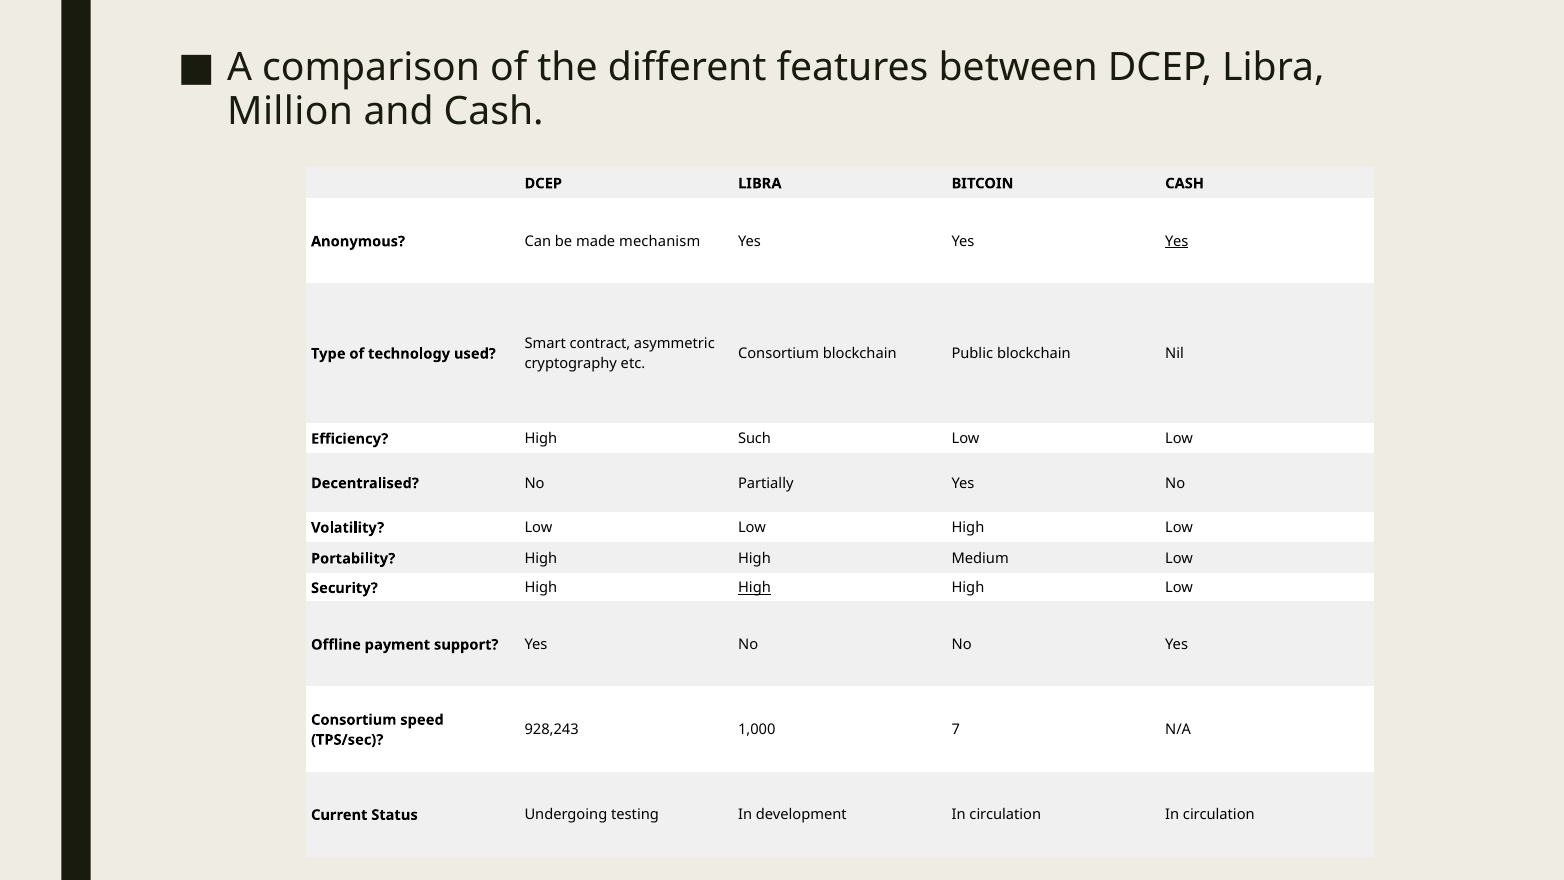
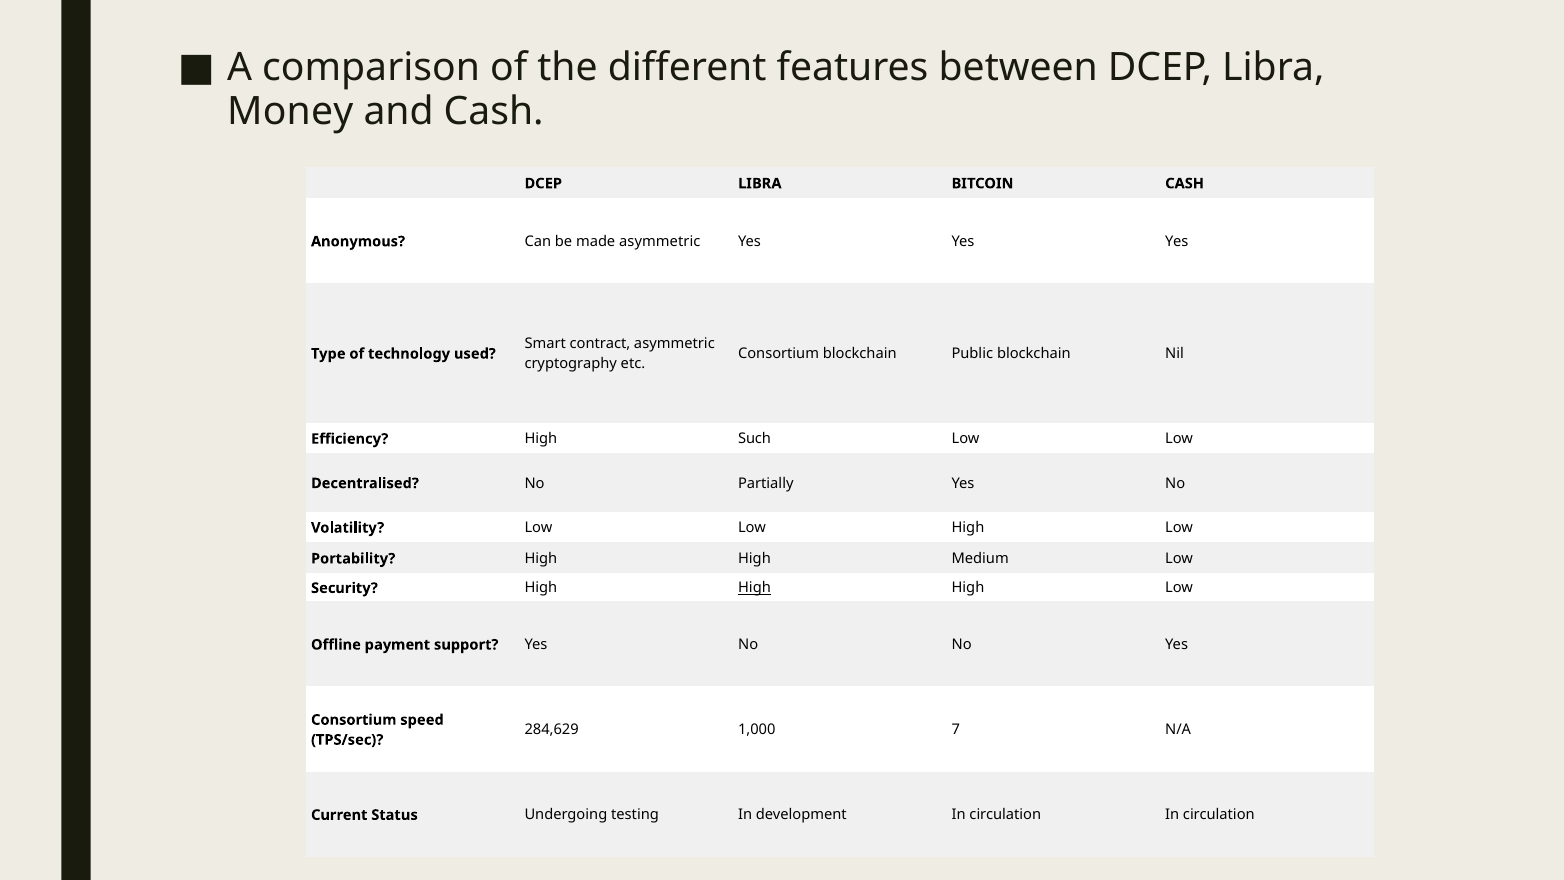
Million: Million -> Money
made mechanism: mechanism -> asymmetric
Yes at (1177, 241) underline: present -> none
928,243: 928,243 -> 284,629
